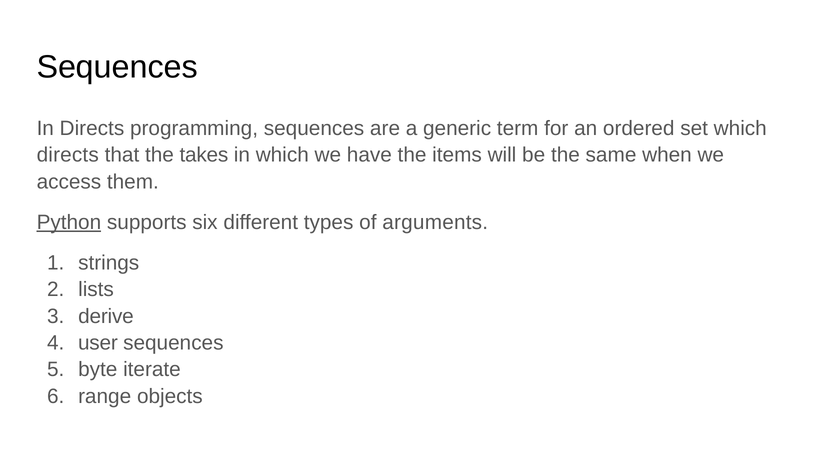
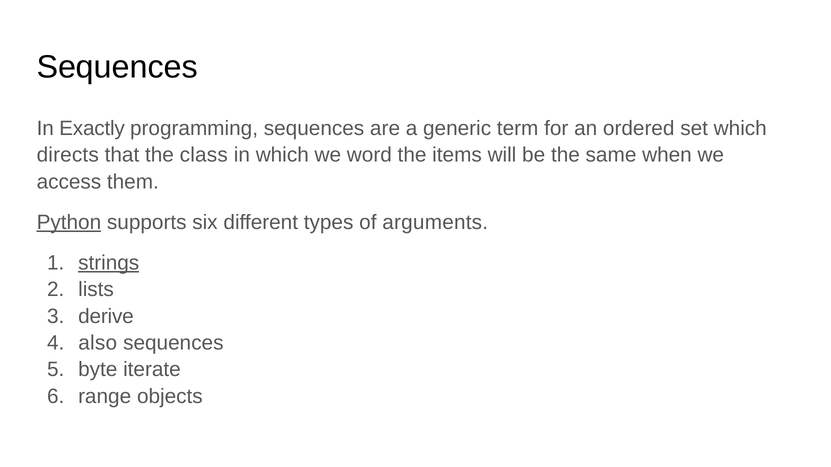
In Directs: Directs -> Exactly
takes: takes -> class
have: have -> word
strings underline: none -> present
user: user -> also
